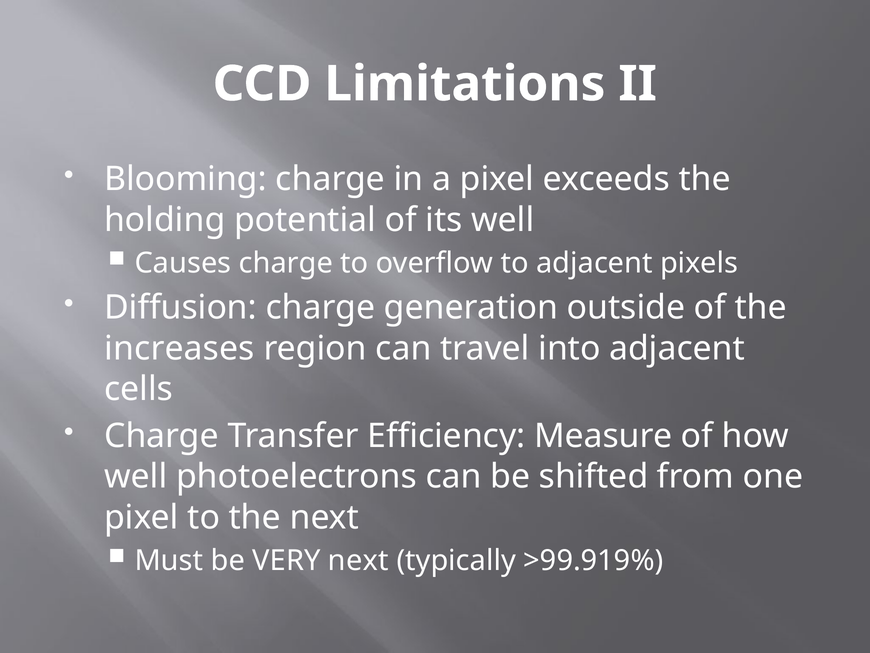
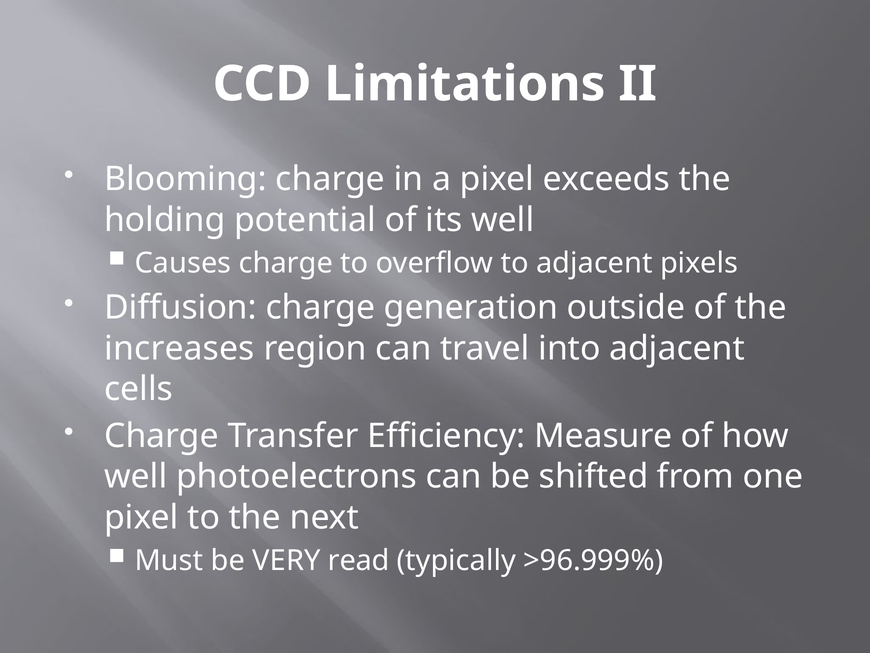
VERY next: next -> read
>99.919%: >99.919% -> >96.999%
